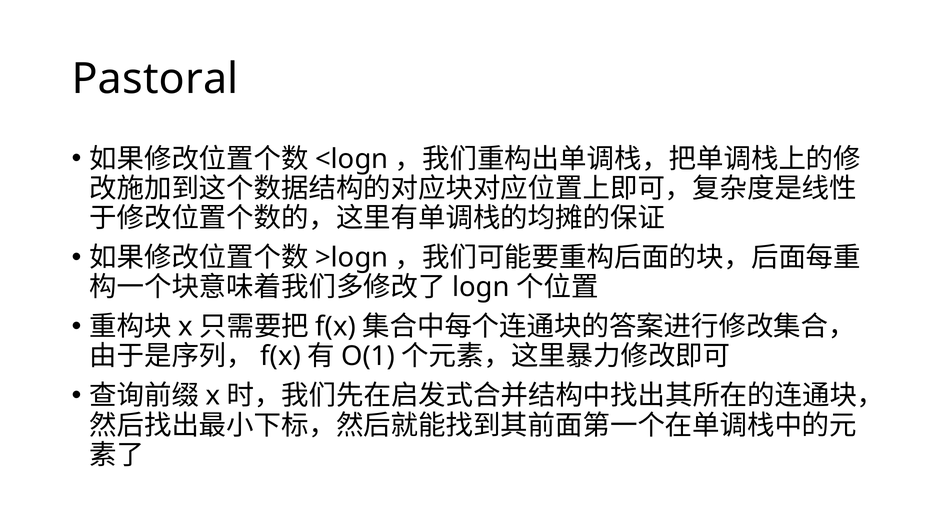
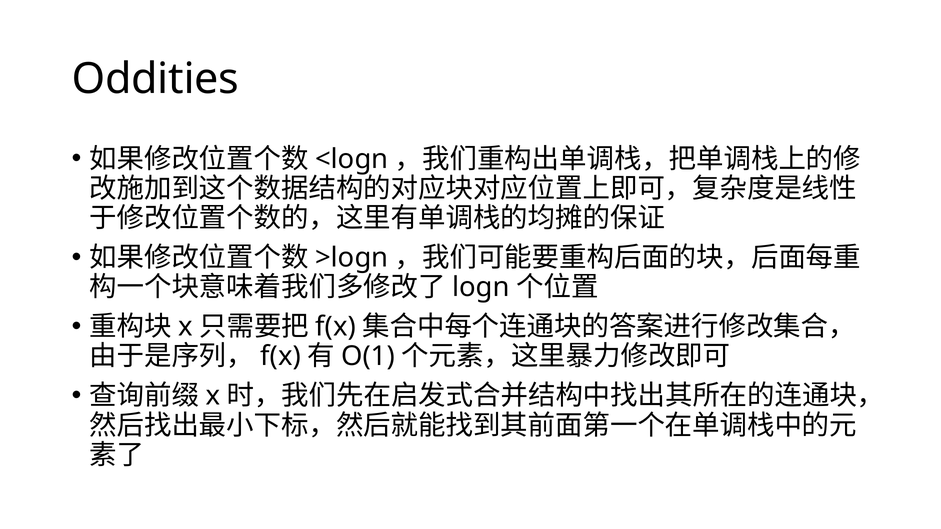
Pastoral: Pastoral -> Oddities
